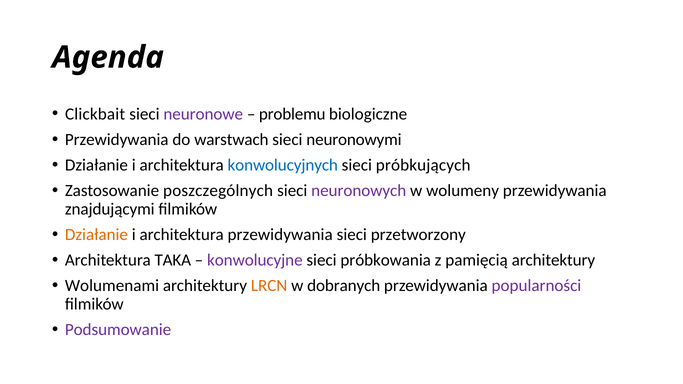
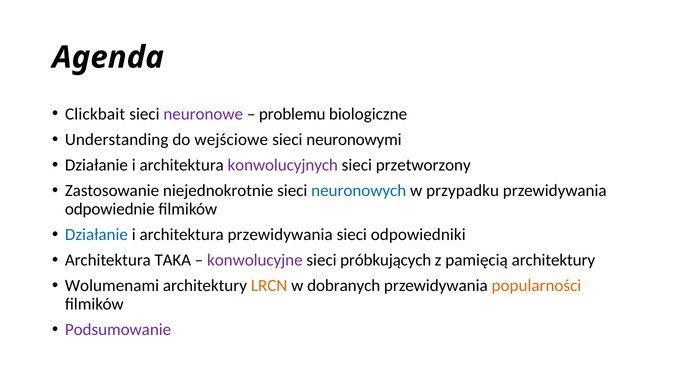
Przewidywania at (117, 140): Przewidywania -> Understanding
warstwach: warstwach -> wejściowe
konwolucyjnych colour: blue -> purple
próbkujących: próbkujących -> przetworzony
poszczególnych: poszczególnych -> niejednokrotnie
neuronowych colour: purple -> blue
wolumeny: wolumeny -> przypadku
znajdującymi: znajdującymi -> odpowiednie
Działanie at (96, 235) colour: orange -> blue
przetworzony: przetworzony -> odpowiedniki
próbkowania: próbkowania -> próbkujących
popularności colour: purple -> orange
